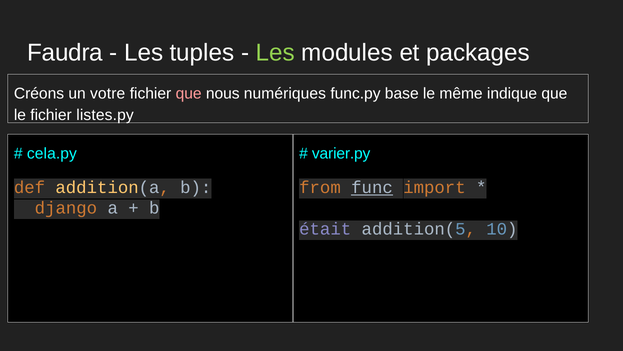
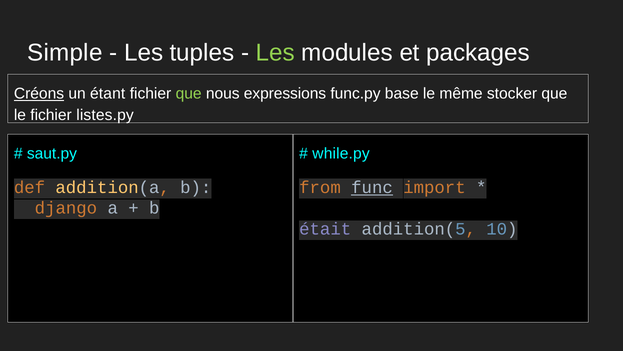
Faudra: Faudra -> Simple
Créons underline: none -> present
votre: votre -> étant
que at (189, 93) colour: pink -> light green
numériques: numériques -> expressions
indique: indique -> stocker
cela.py: cela.py -> saut.py
varier.py: varier.py -> while.py
